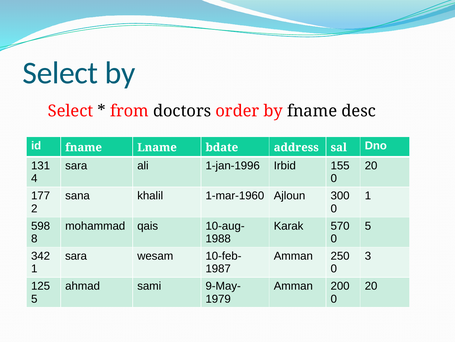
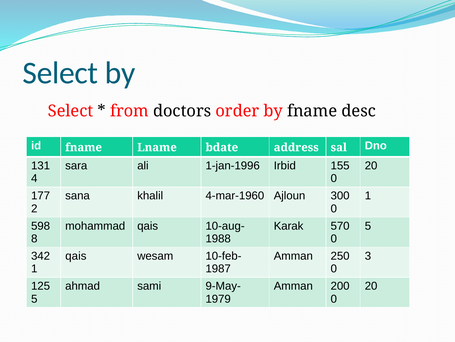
1-mar-1960: 1-mar-1960 -> 4-mar-1960
sara at (76, 256): sara -> qais
